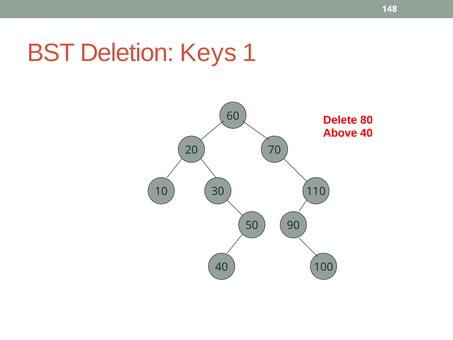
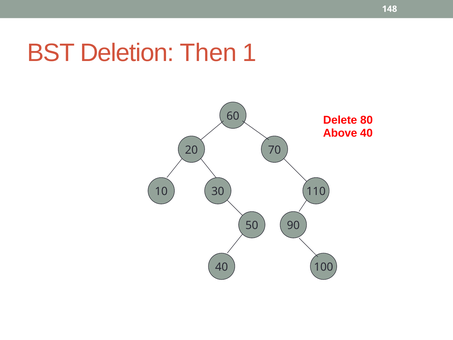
Keys: Keys -> Then
